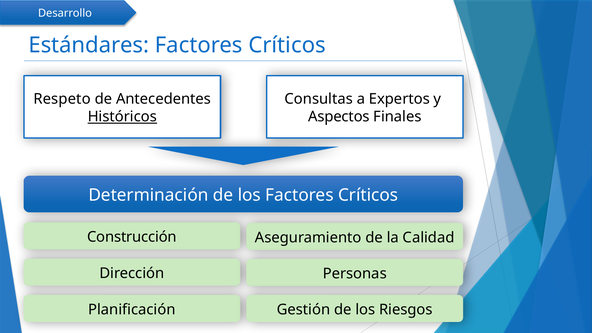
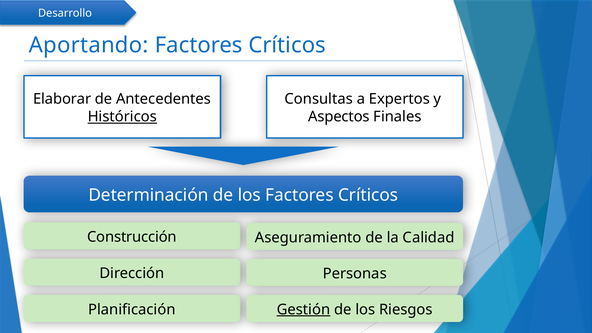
Estándares: Estándares -> Aportando
Respeto: Respeto -> Elaborar
Gestión underline: none -> present
